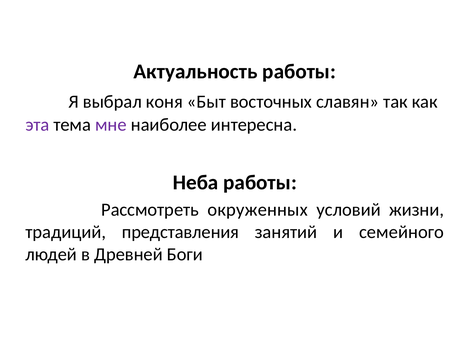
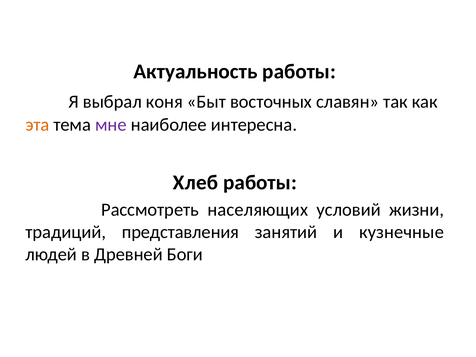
эта colour: purple -> orange
Неба: Неба -> Хлеб
окруженных: окруженных -> населяющих
семейного: семейного -> кузнечные
